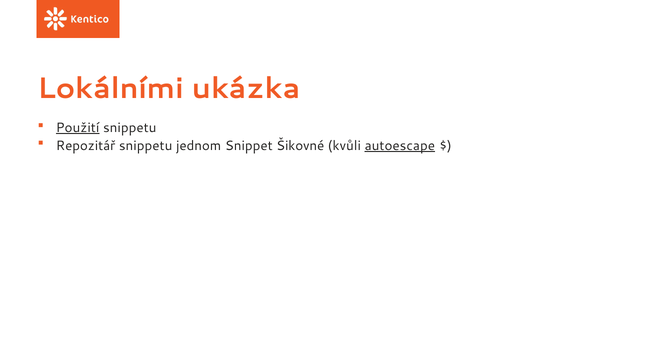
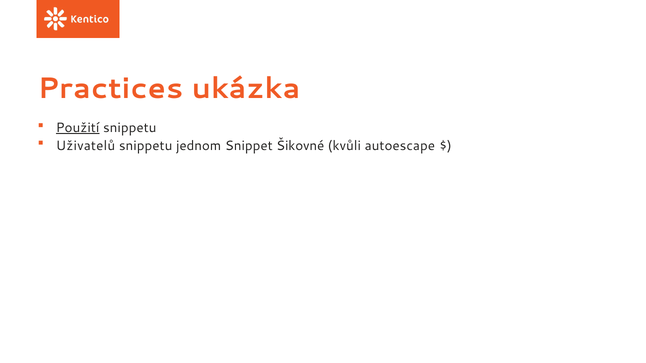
Lokálními: Lokálními -> Practices
Repozitář: Repozitář -> Uživatelů
autoescape underline: present -> none
